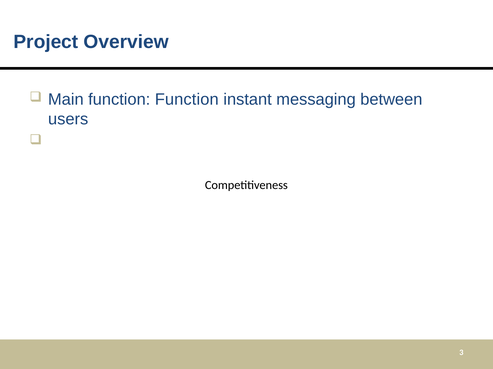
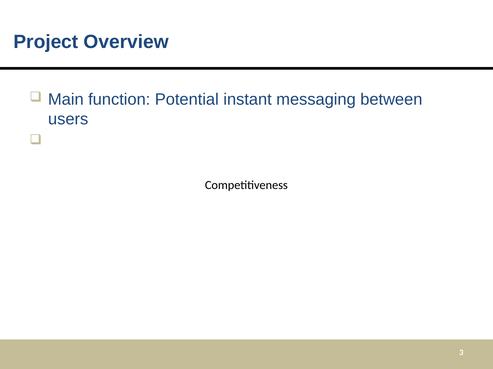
function Function: Function -> Potential
